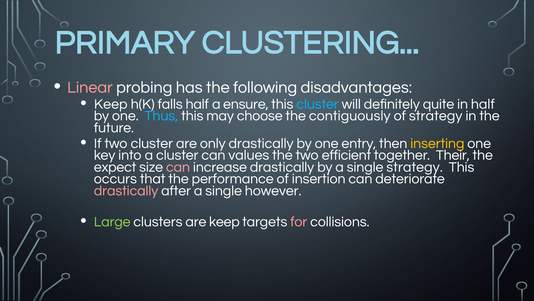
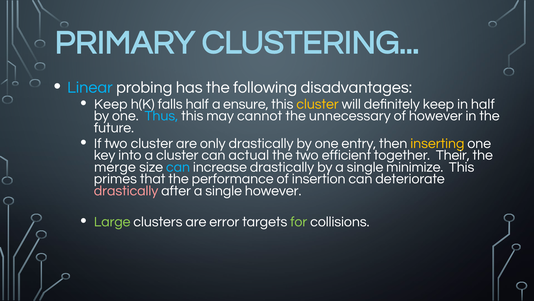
Linear colour: pink -> light blue
cluster at (318, 104) colour: light blue -> yellow
definitely quite: quite -> keep
choose: choose -> cannot
contiguously: contiguously -> unnecessary
of strategy: strategy -> however
values: values -> actual
expect: expect -> merge
can at (178, 167) colour: pink -> light blue
single strategy: strategy -> minimize
occurs: occurs -> primes
are keep: keep -> error
for colour: pink -> light green
